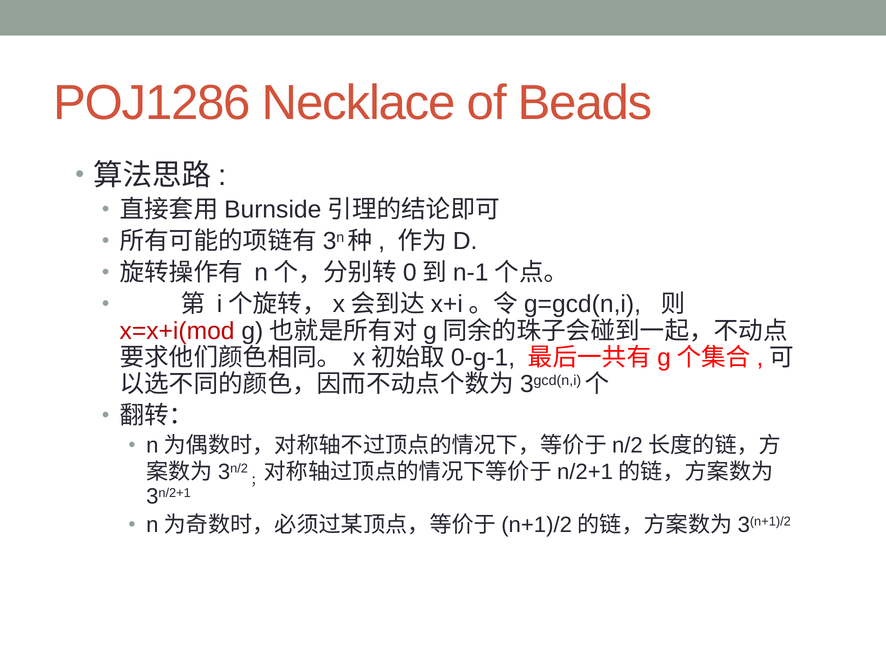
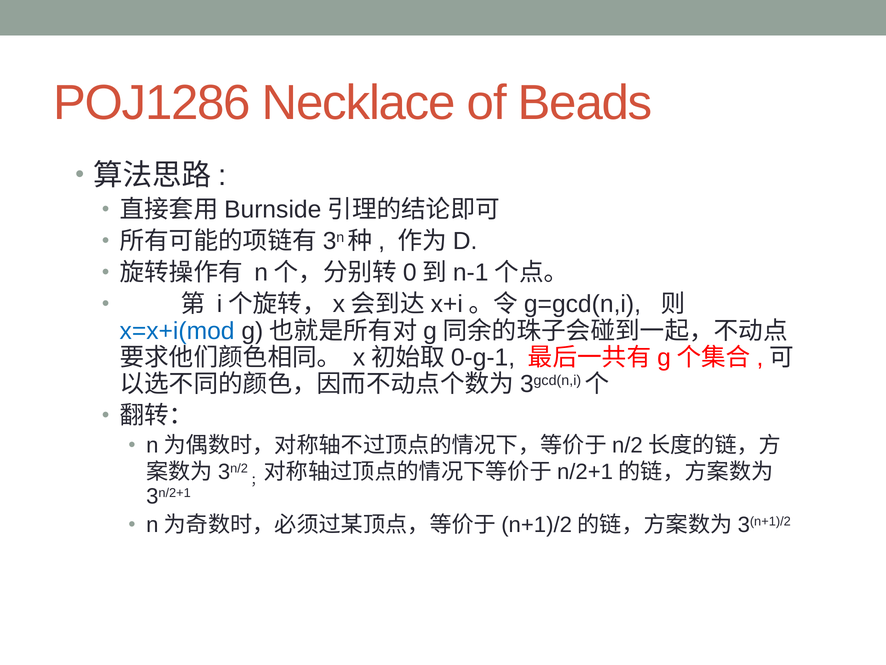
x=x+i(mod colour: red -> blue
